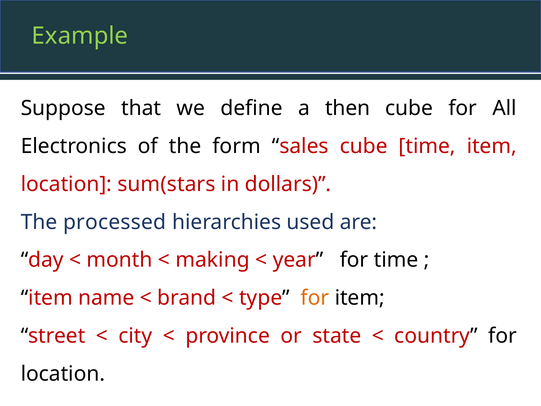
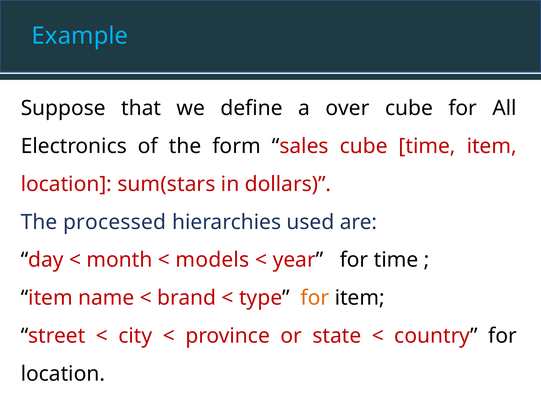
Example colour: light green -> light blue
then: then -> over
making: making -> models
